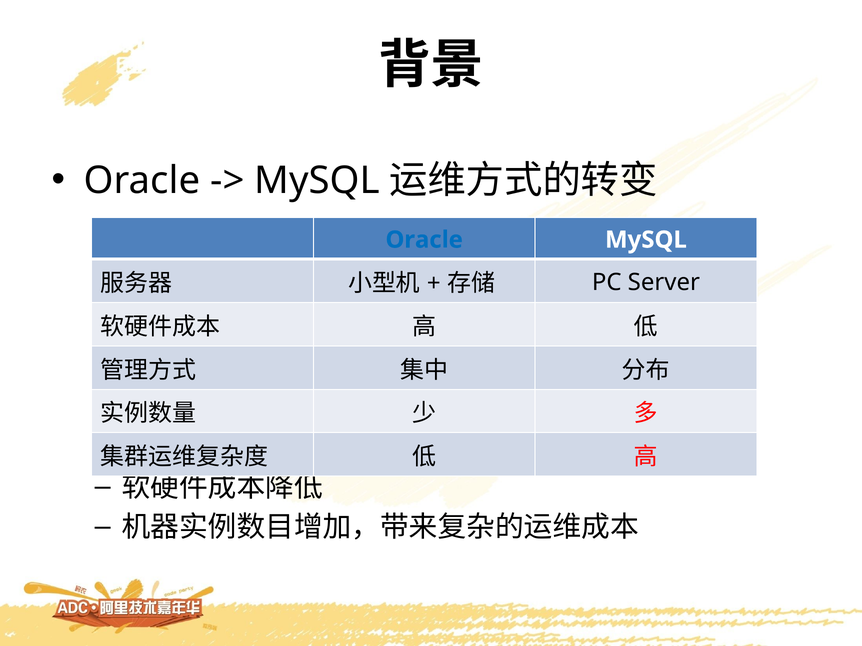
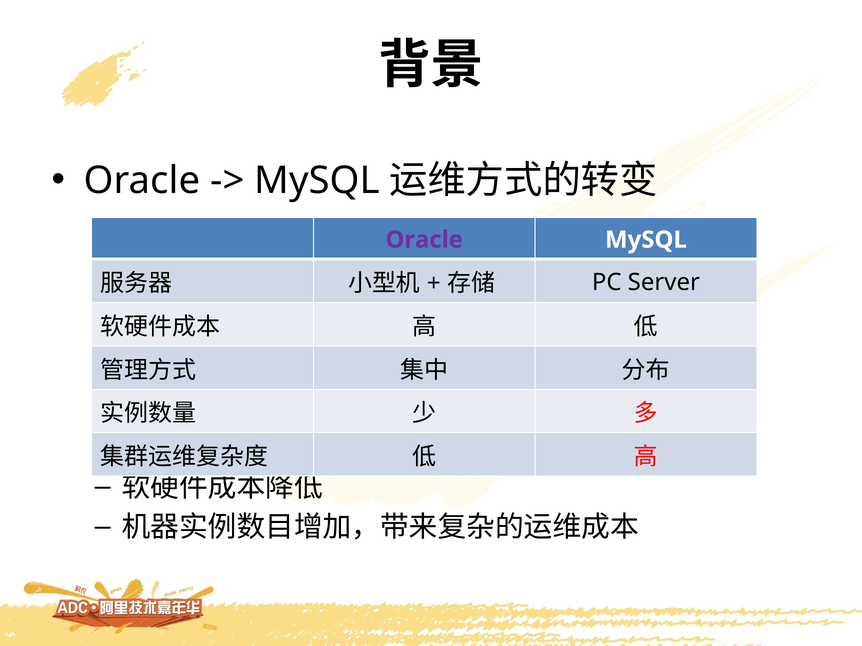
Oracle at (424, 240) colour: blue -> purple
